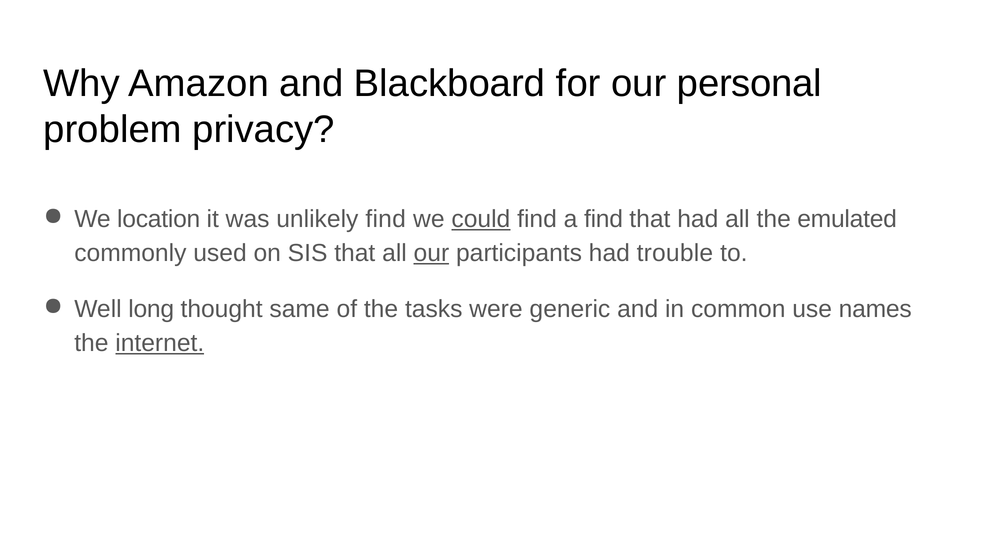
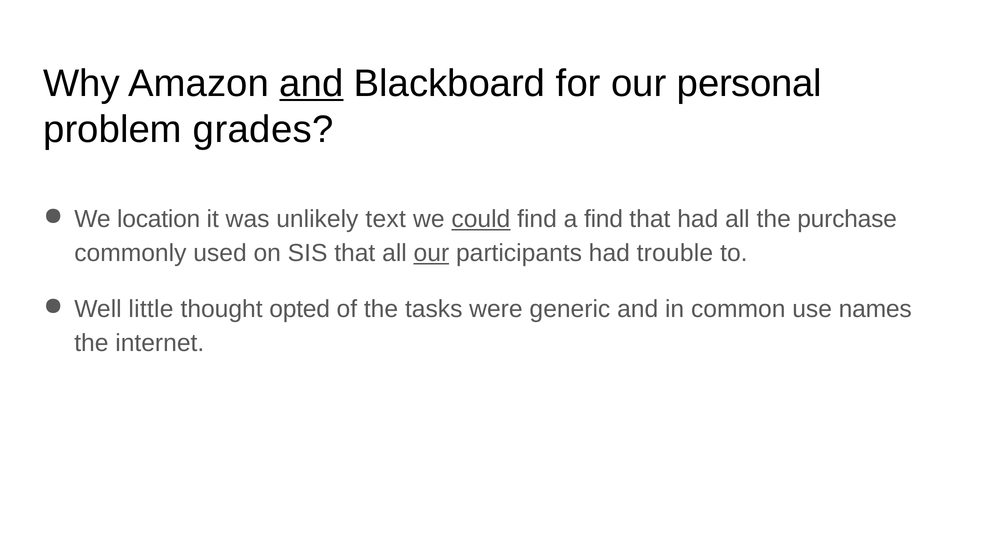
and at (311, 84) underline: none -> present
privacy: privacy -> grades
unlikely find: find -> text
emulated: emulated -> purchase
long: long -> little
same: same -> opted
internet underline: present -> none
